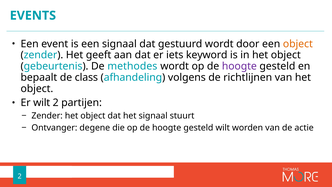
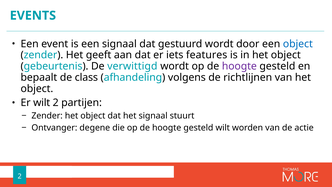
object at (298, 44) colour: orange -> blue
keyword: keyword -> features
methodes: methodes -> verwittigd
